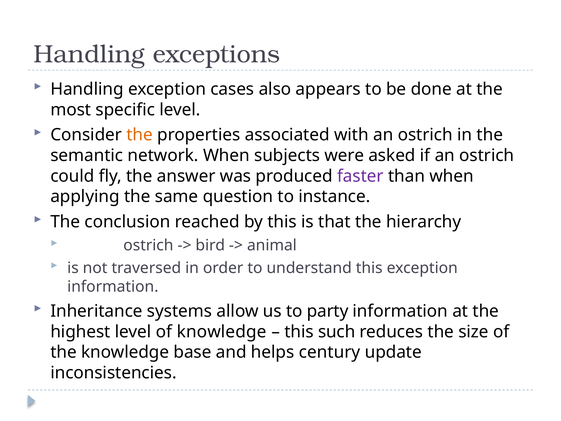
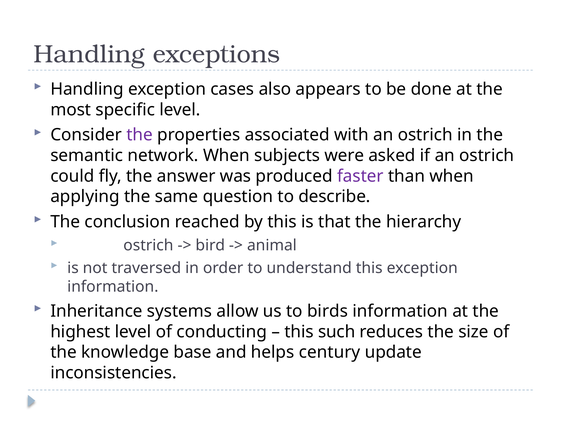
the at (140, 135) colour: orange -> purple
instance: instance -> describe
party: party -> birds
of knowledge: knowledge -> conducting
